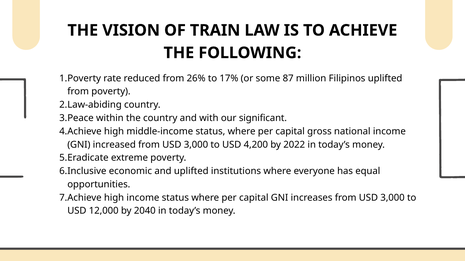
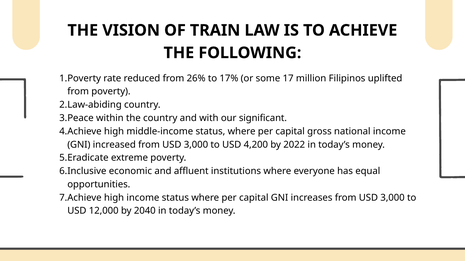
87: 87 -> 17
and uplifted: uplifted -> affluent
